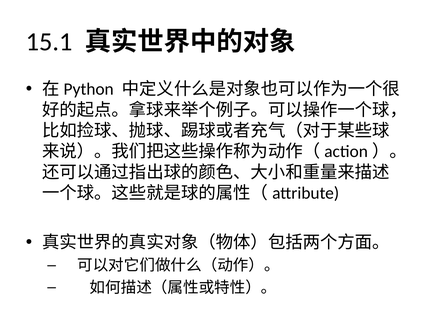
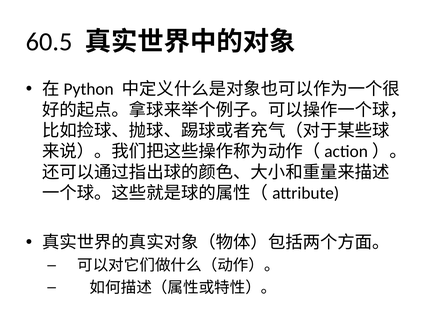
15.1: 15.1 -> 60.5
